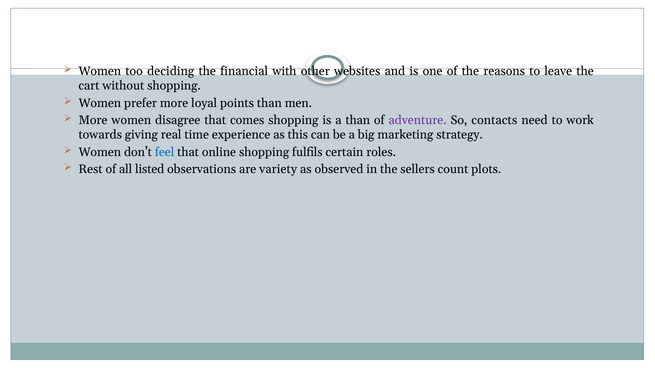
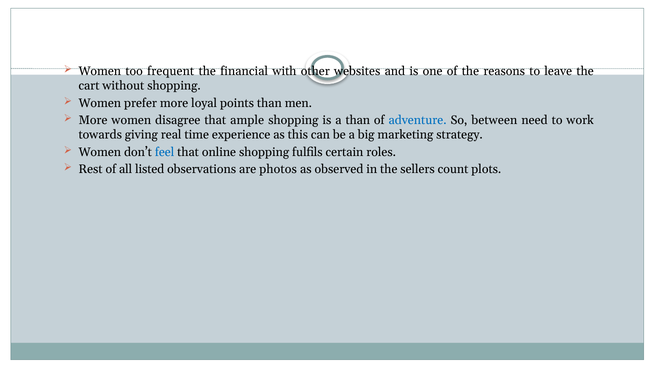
deciding: deciding -> frequent
comes: comes -> ample
adventure colour: purple -> blue
contacts: contacts -> between
variety: variety -> photos
